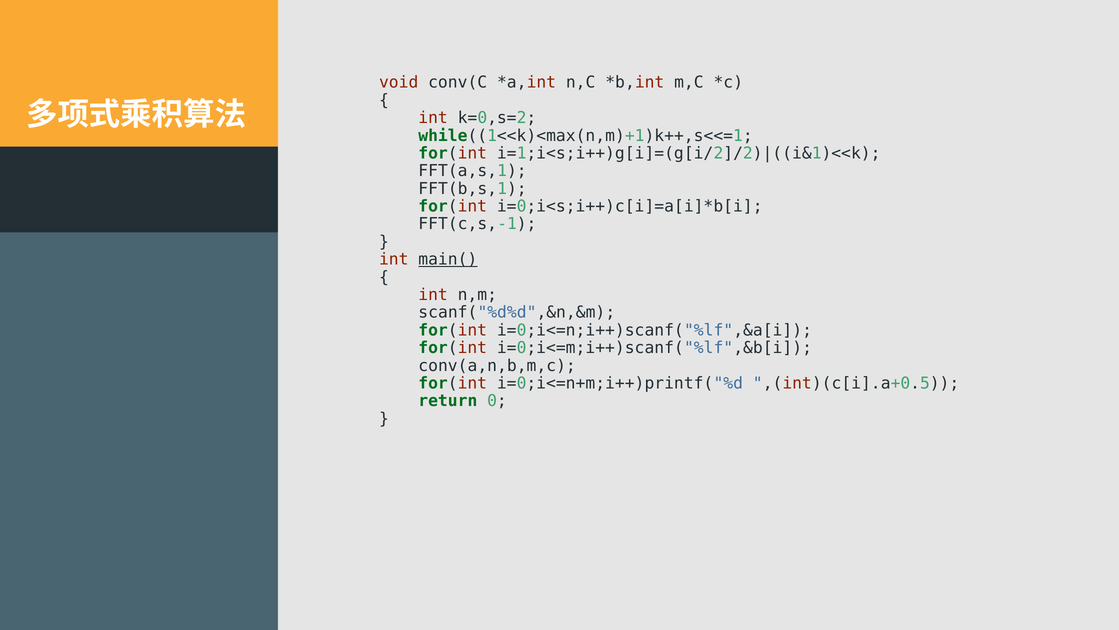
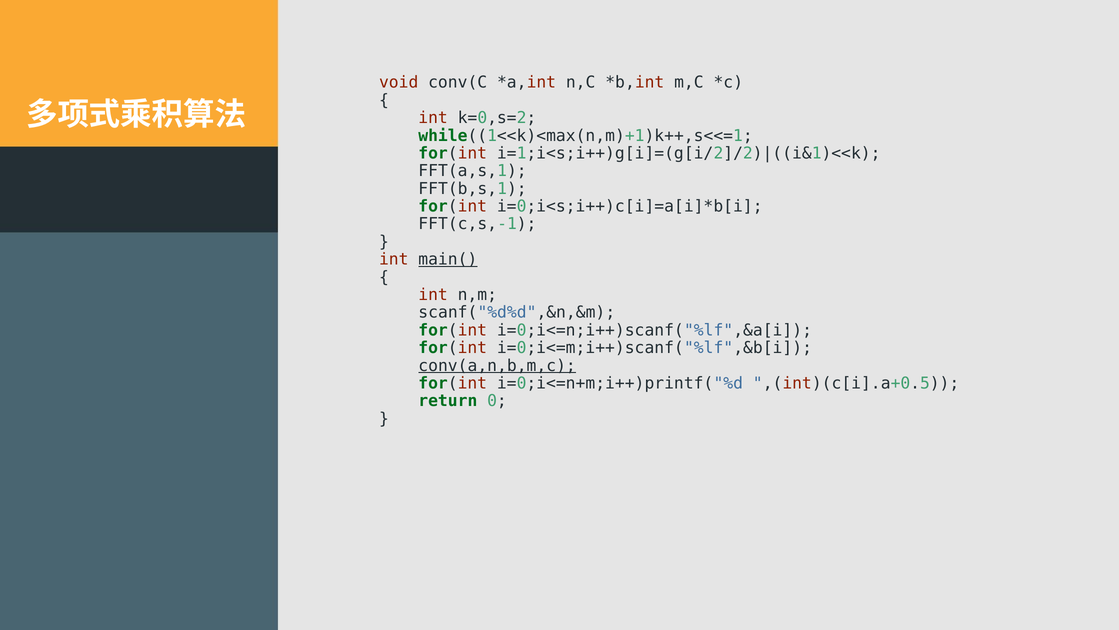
conv(a,n,b,m,c underline: none -> present
